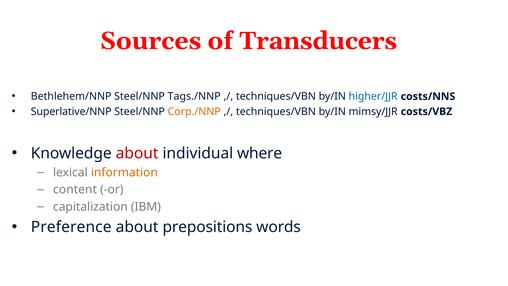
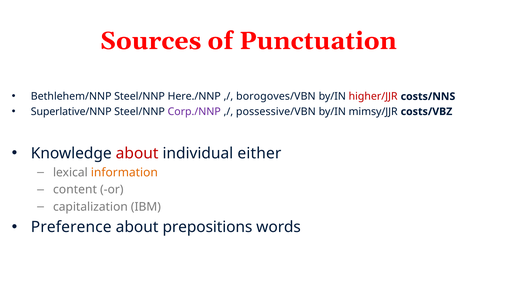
Transducers: Transducers -> Punctuation
Tags./NNP: Tags./NNP -> Here./NNP
techniques/VBN at (276, 96): techniques/VBN -> borogoves/VBN
higher/JJR colour: blue -> red
Corp./NNP colour: orange -> purple
techniques/VBN at (276, 111): techniques/VBN -> possessive/VBN
where: where -> either
